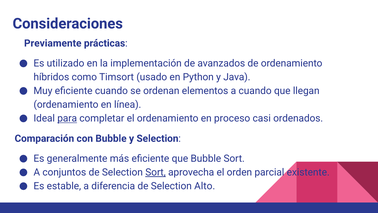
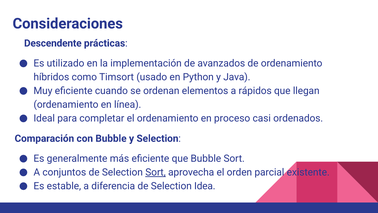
Previamente: Previamente -> Descendente
a cuando: cuando -> rápidos
para underline: present -> none
Alto: Alto -> Idea
